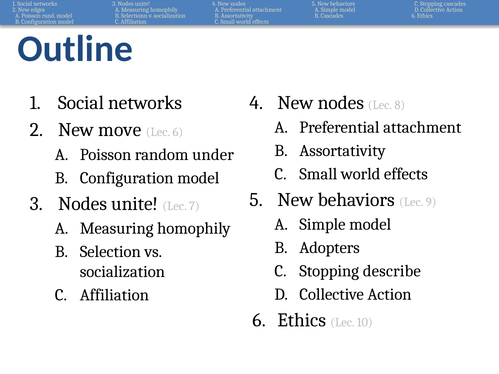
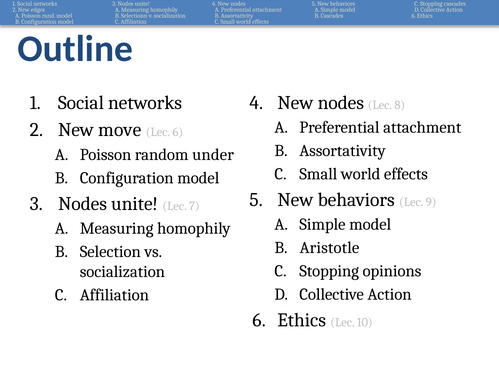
Adopters: Adopters -> Aristotle
describe: describe -> opinions
